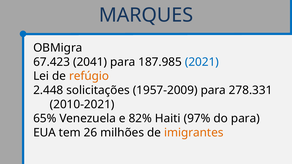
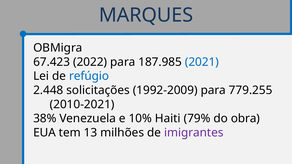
2041: 2041 -> 2022
refúgio colour: orange -> blue
1957-2009: 1957-2009 -> 1992-2009
278.331: 278.331 -> 779.255
65%: 65% -> 38%
82%: 82% -> 10%
97%: 97% -> 79%
do para: para -> obra
26: 26 -> 13
imigrantes colour: orange -> purple
